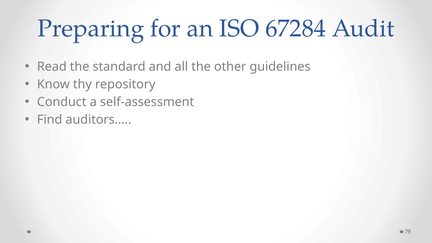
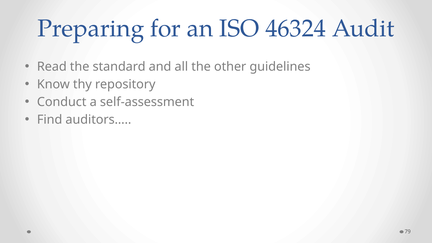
67284: 67284 -> 46324
